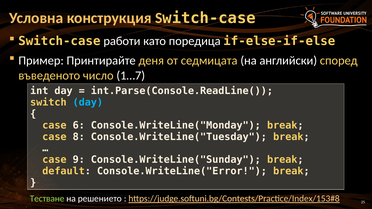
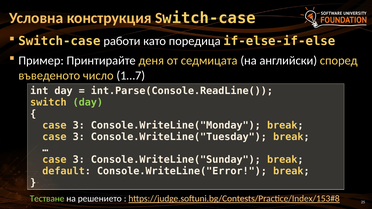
day at (88, 102) colour: light blue -> light green
6 at (79, 125): 6 -> 3
8 at (79, 137): 8 -> 3
9 at (79, 160): 9 -> 3
